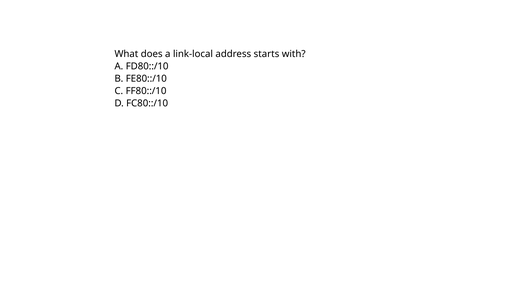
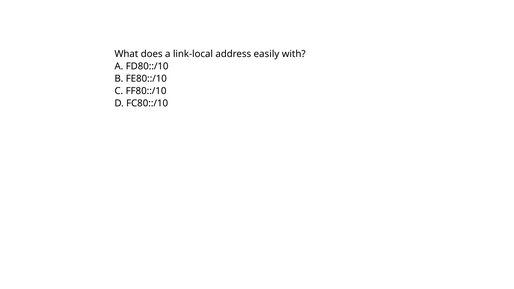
starts: starts -> easily
